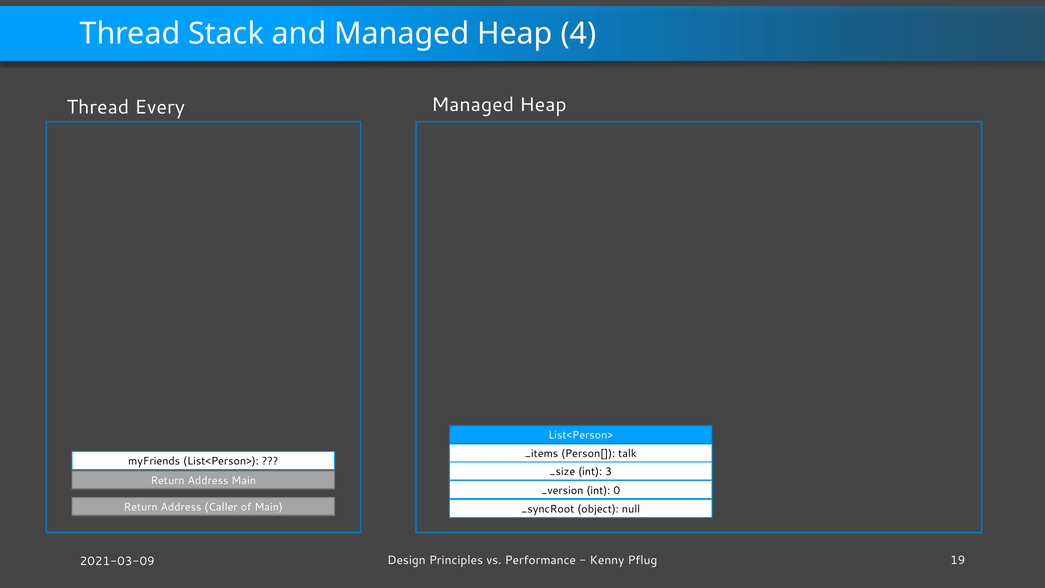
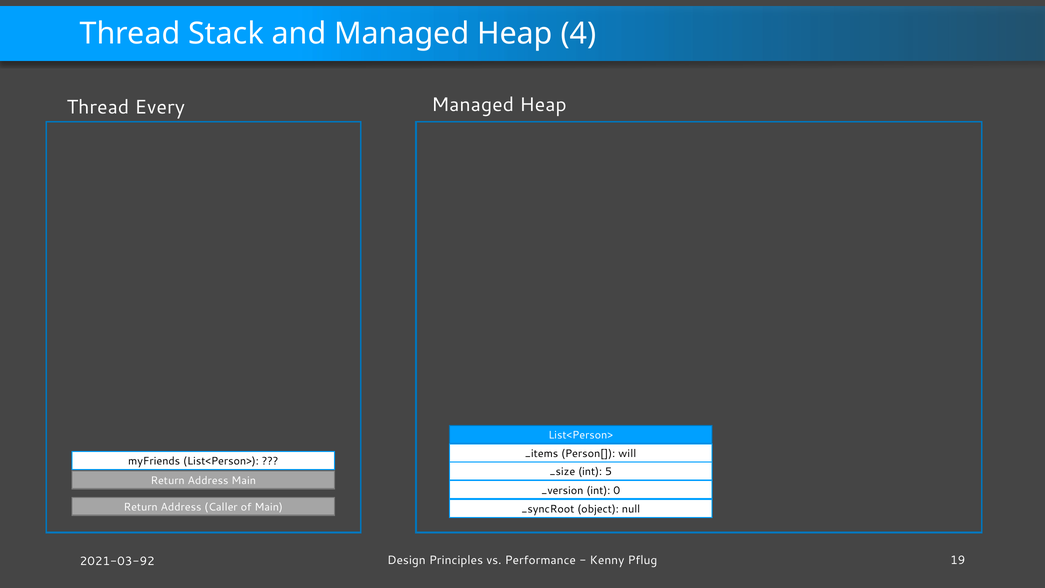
talk: talk -> will
3: 3 -> 5
2021-03-09: 2021-03-09 -> 2021-03-92
